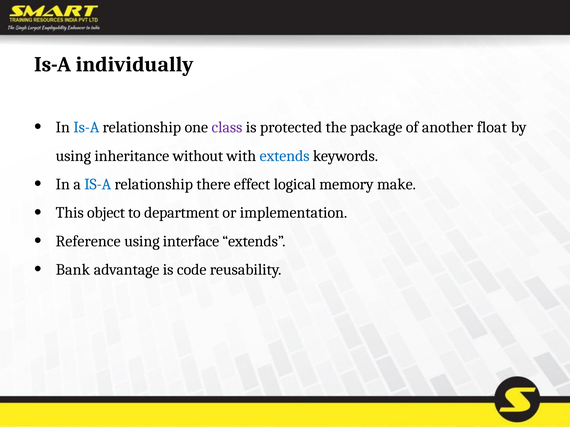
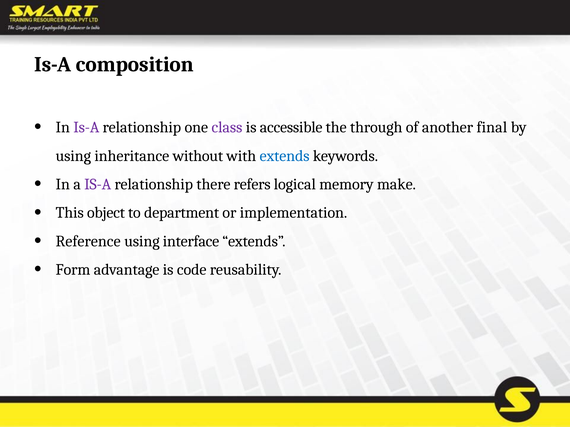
individually: individually -> composition
Is-A at (86, 127) colour: blue -> purple
protected: protected -> accessible
package: package -> through
float: float -> final
IS-A at (98, 184) colour: blue -> purple
effect: effect -> refers
Bank: Bank -> Form
